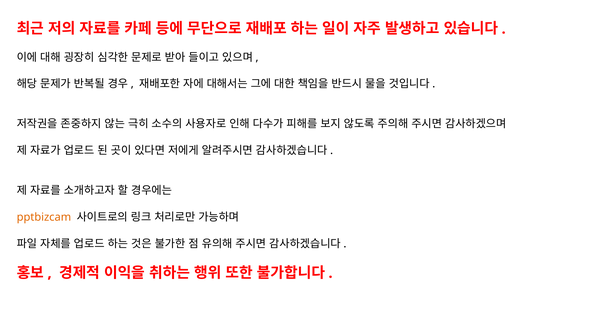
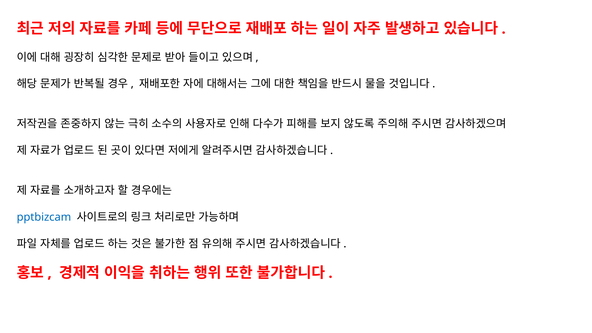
pptbizcam colour: orange -> blue
